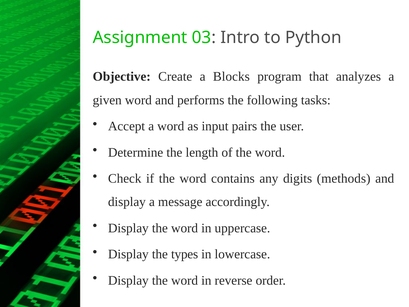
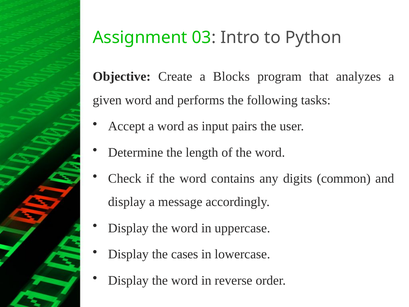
methods: methods -> common
types: types -> cases
